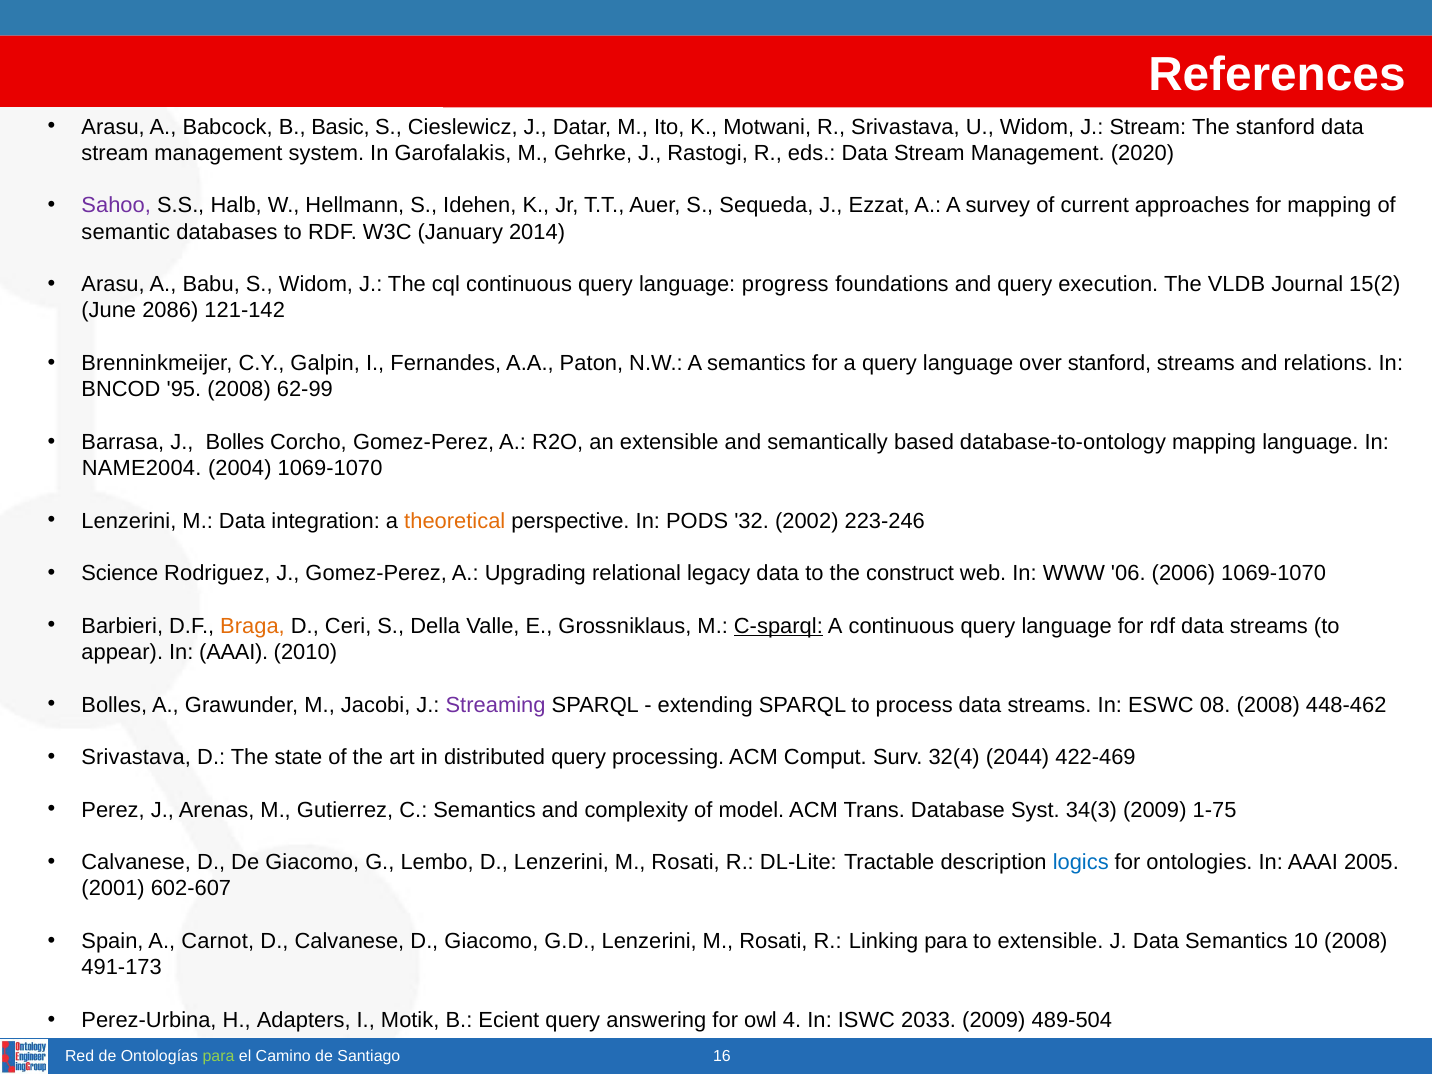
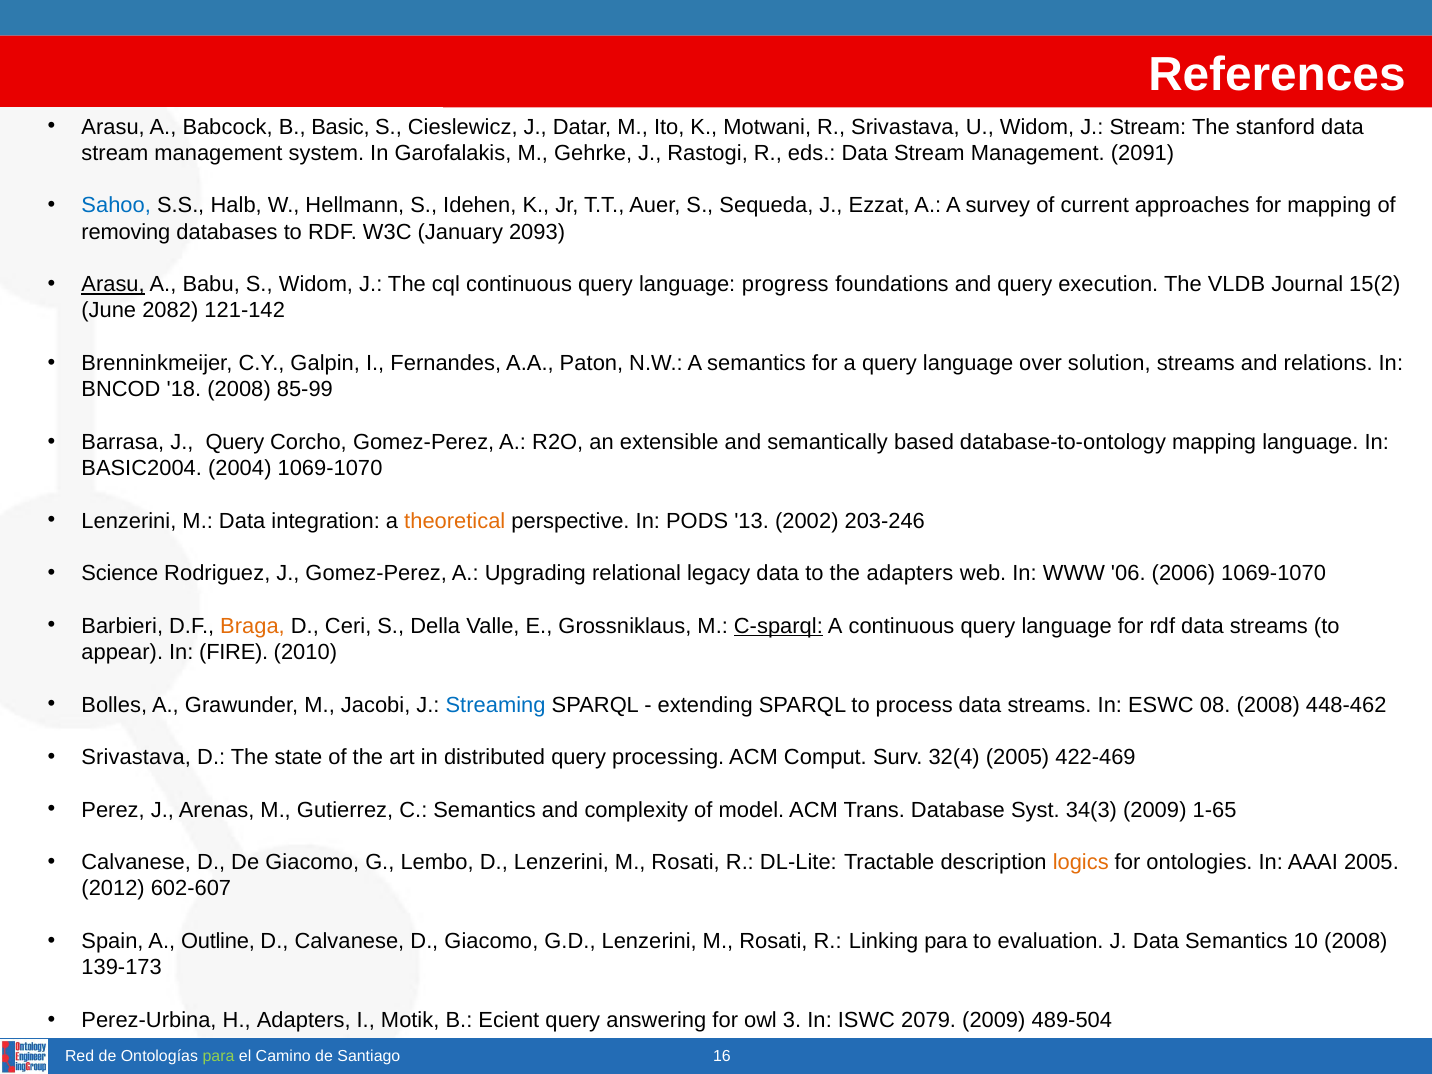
2020: 2020 -> 2091
Sahoo colour: purple -> blue
semantic: semantic -> removing
2014: 2014 -> 2093
Arasu at (113, 284) underline: none -> present
2086: 2086 -> 2082
over stanford: stanford -> solution
95: 95 -> 18
62-99: 62-99 -> 85-99
J Bolles: Bolles -> Query
NAME2004: NAME2004 -> BASIC2004
32: 32 -> 13
223-246: 223-246 -> 203-246
the construct: construct -> adapters
appear In AAAI: AAAI -> FIRE
Streaming colour: purple -> blue
32(4 2044: 2044 -> 2005
1-75: 1-75 -> 1-65
logics colour: blue -> orange
2001: 2001 -> 2012
Carnot: Carnot -> Outline
to extensible: extensible -> evaluation
491-173: 491-173 -> 139-173
4: 4 -> 3
2033: 2033 -> 2079
